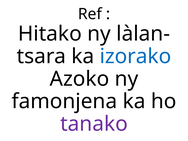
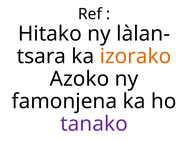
izorako colour: blue -> orange
